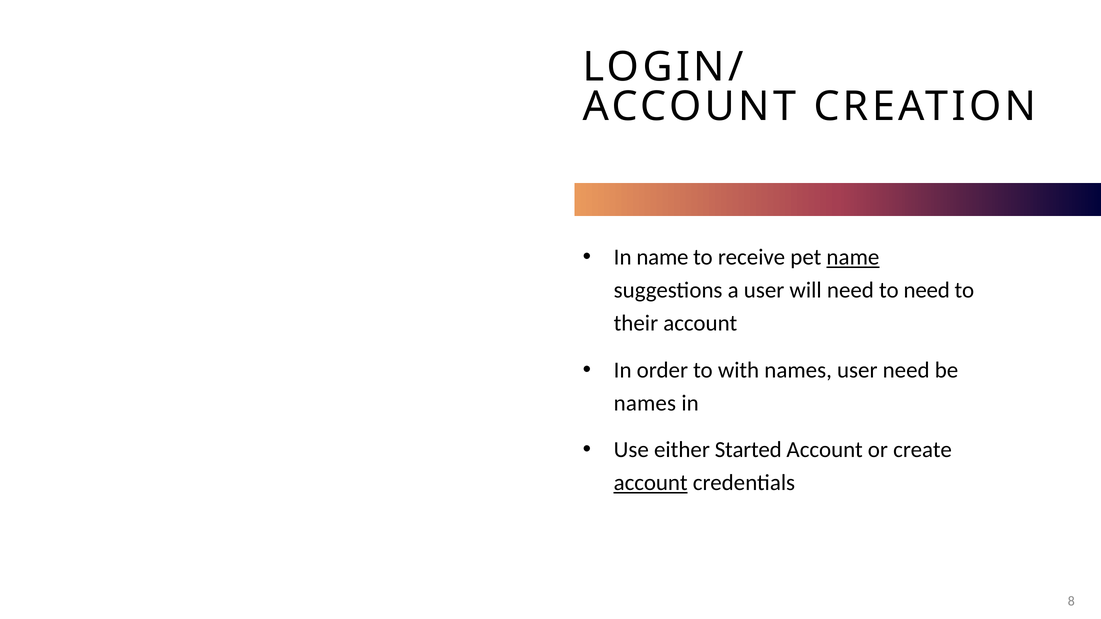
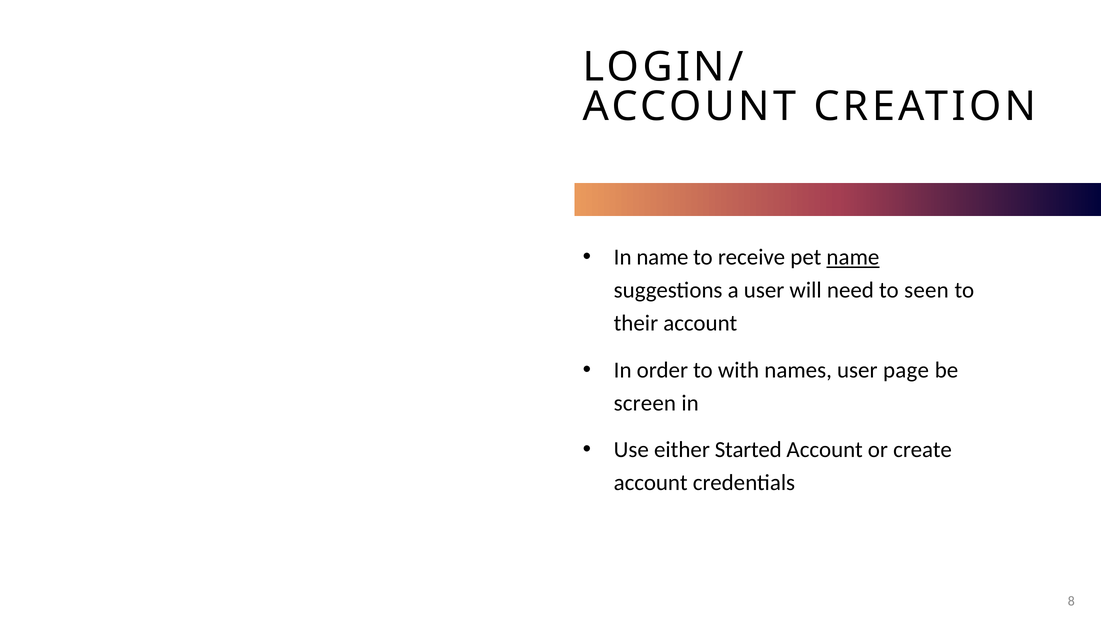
to need: need -> seen
user need: need -> page
names at (645, 403): names -> screen
account at (651, 483) underline: present -> none
